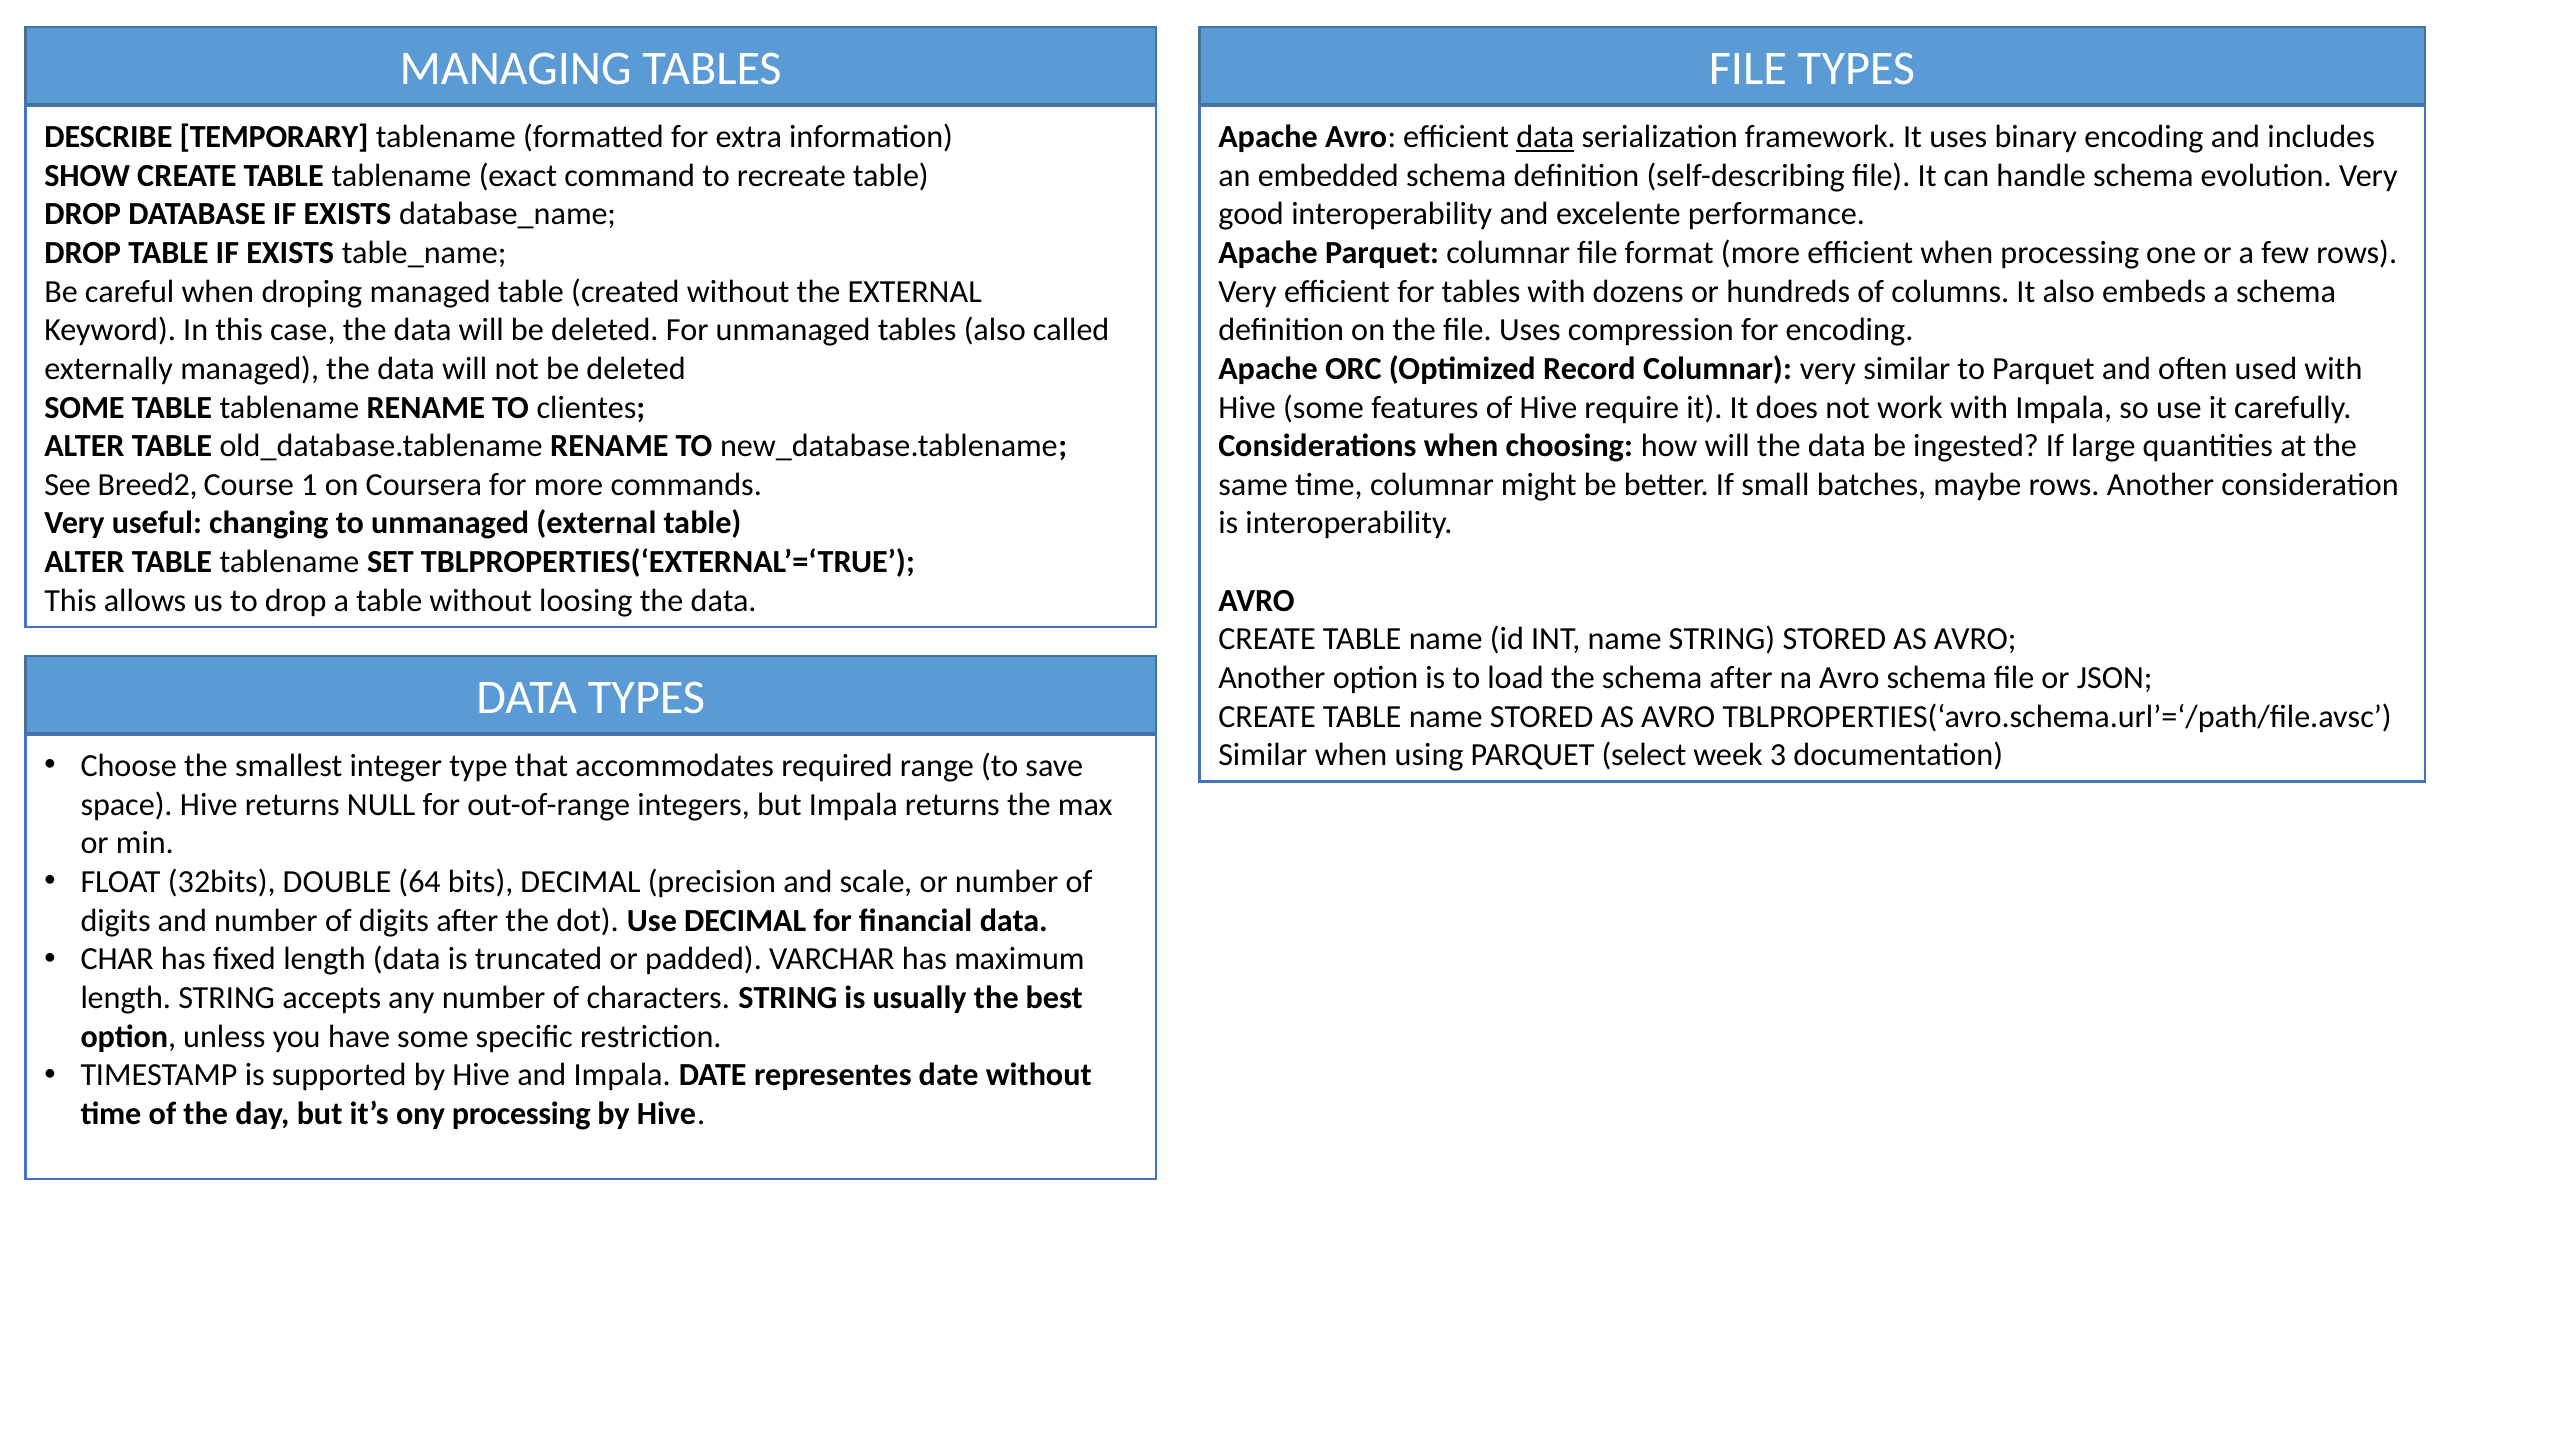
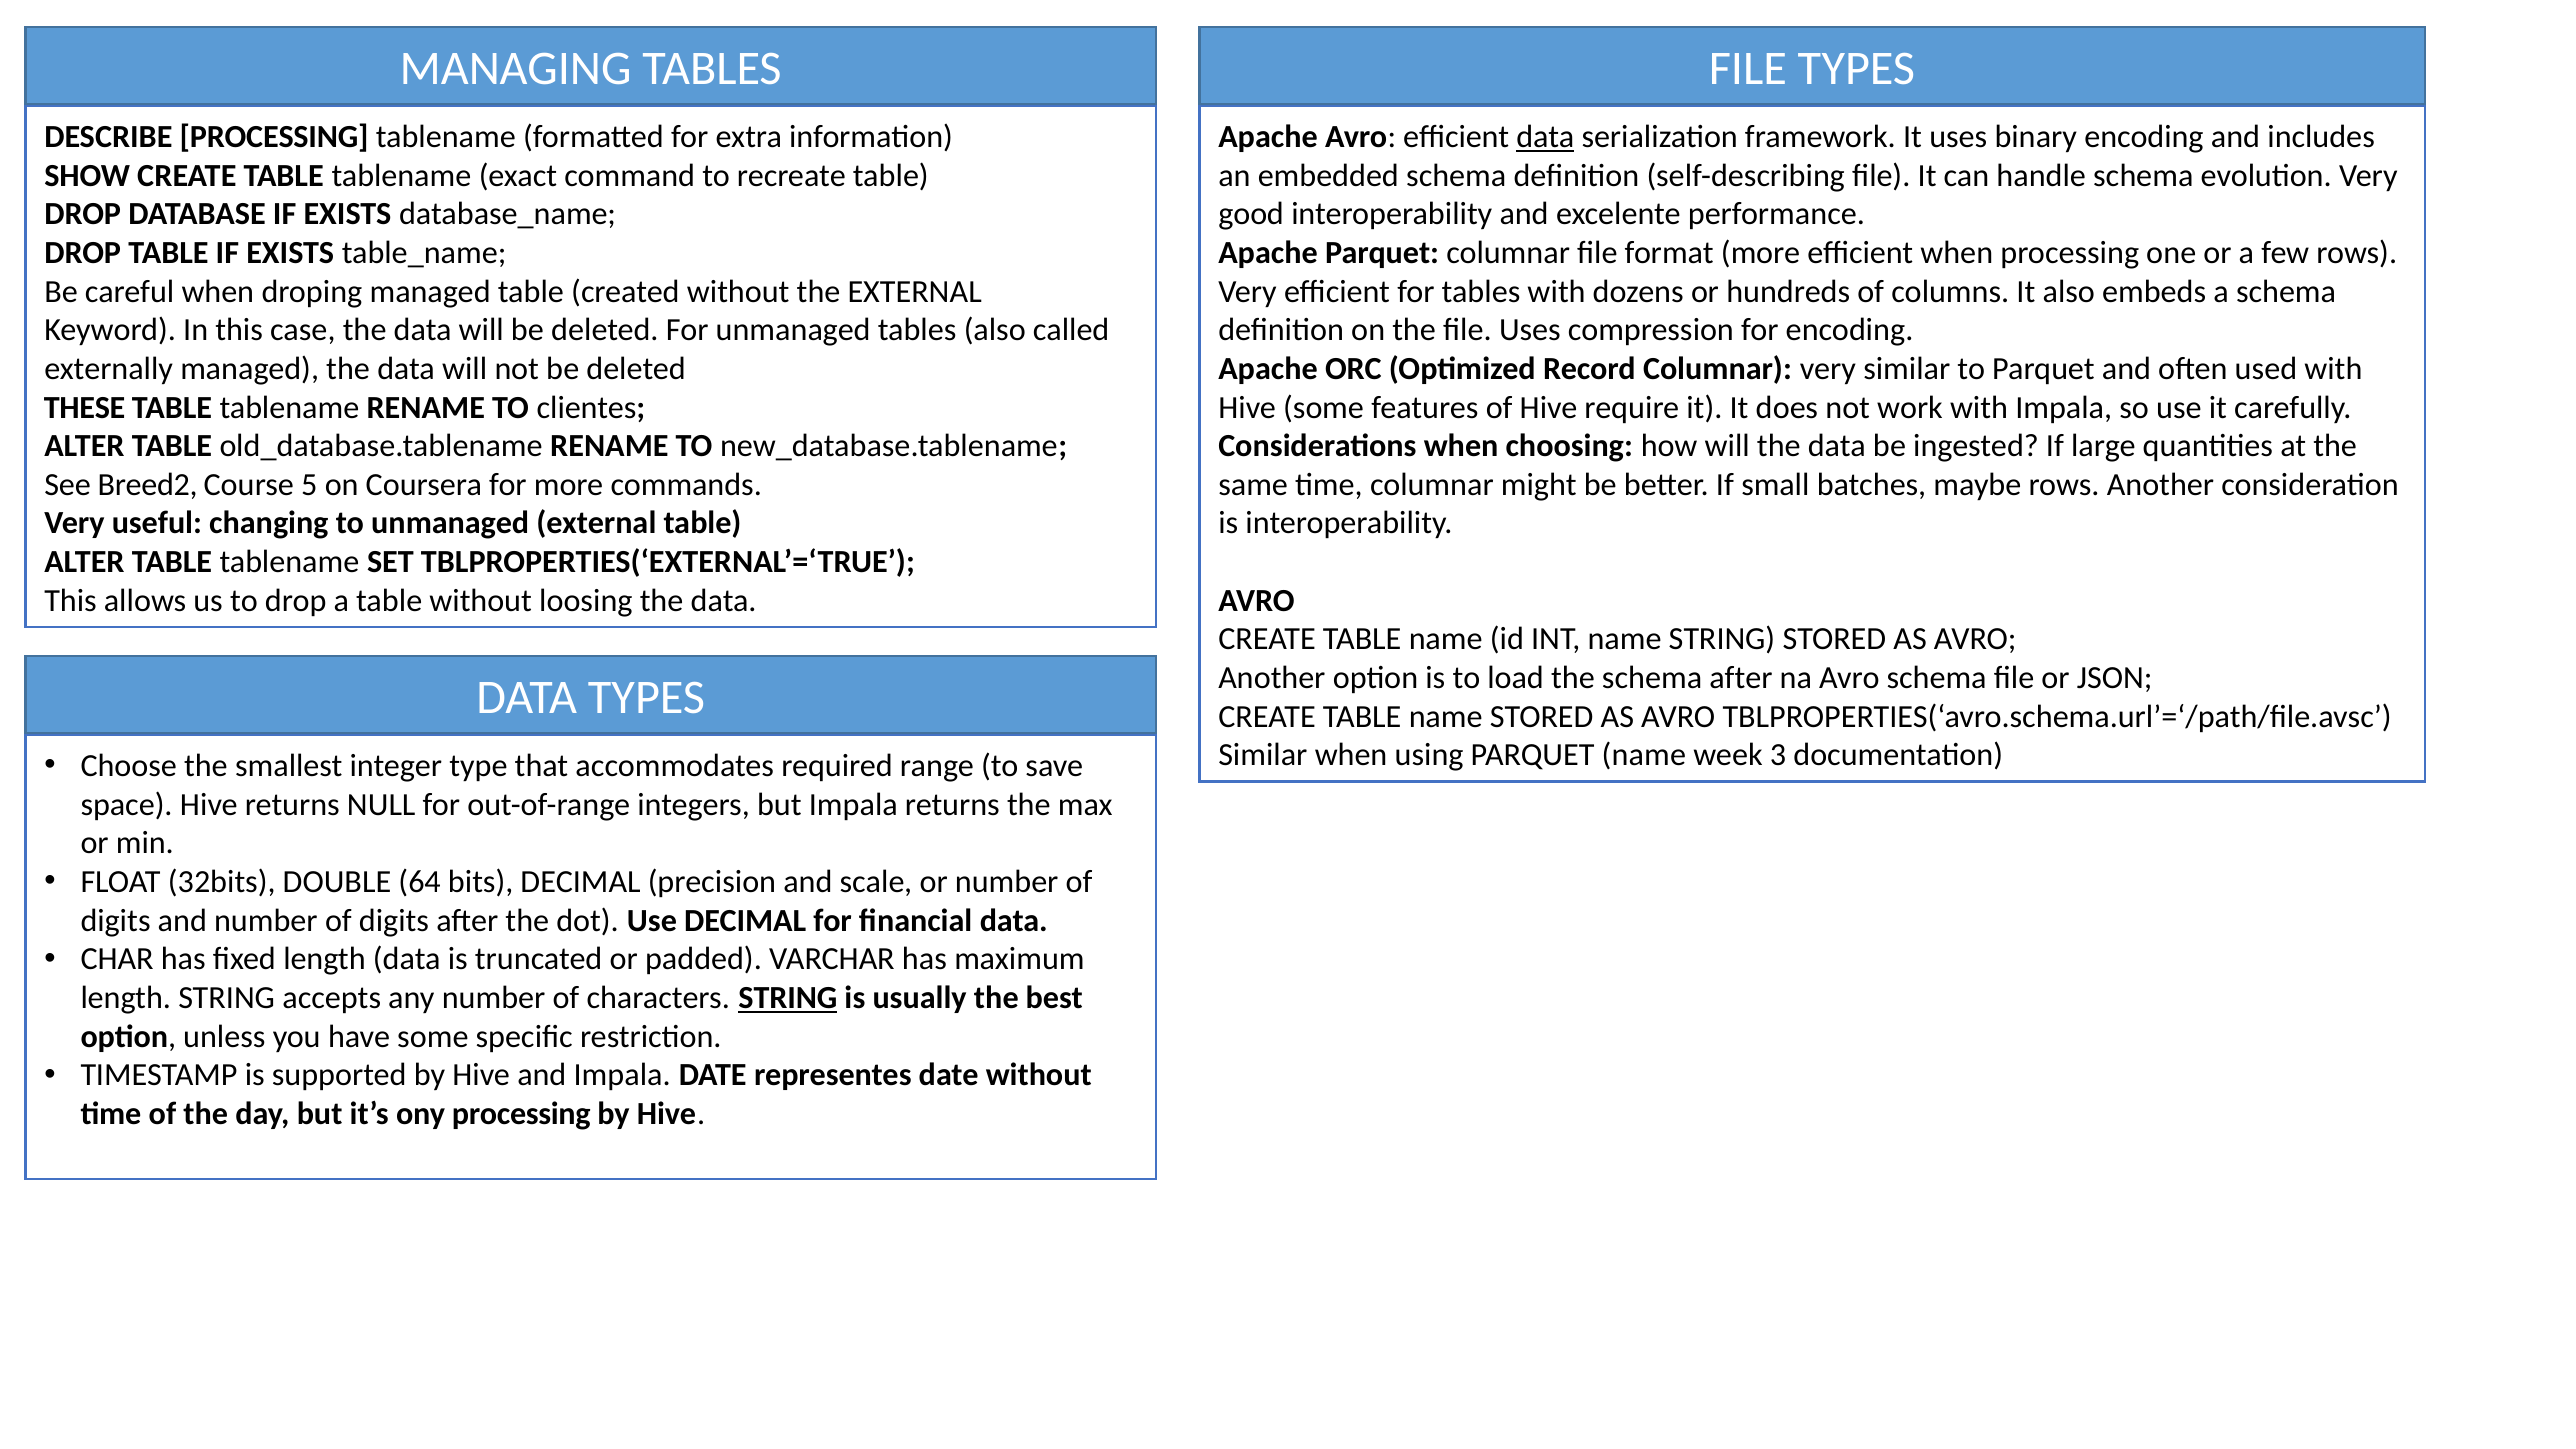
DESCRIBE TEMPORARY: TEMPORARY -> PROCESSING
SOME at (85, 407): SOME -> THESE
1: 1 -> 5
PARQUET select: select -> name
STRING at (788, 998) underline: none -> present
